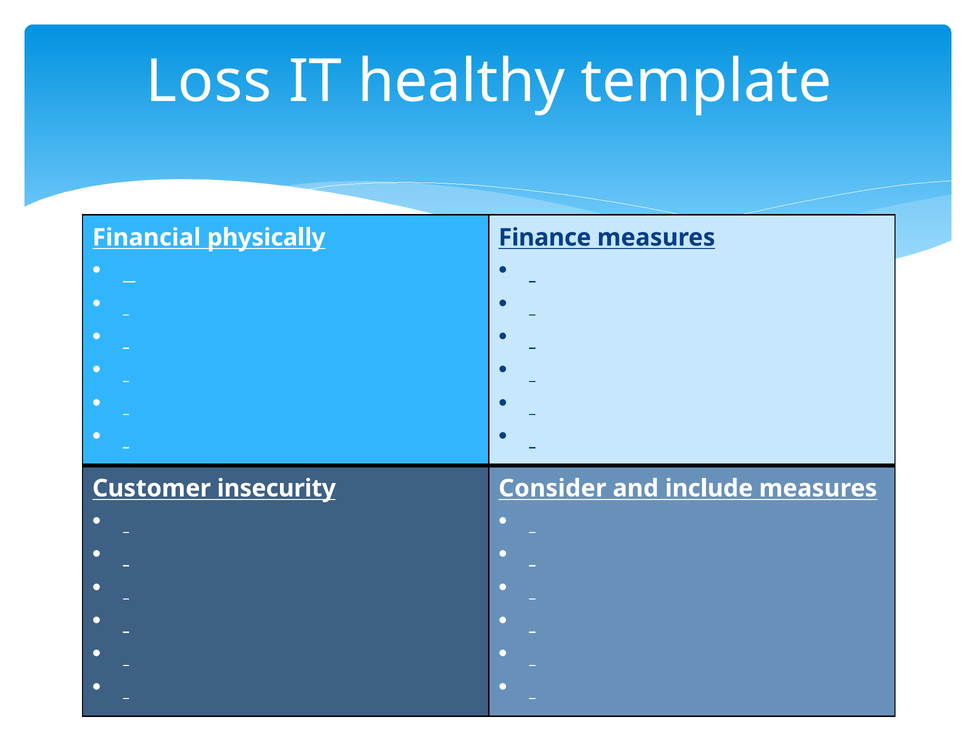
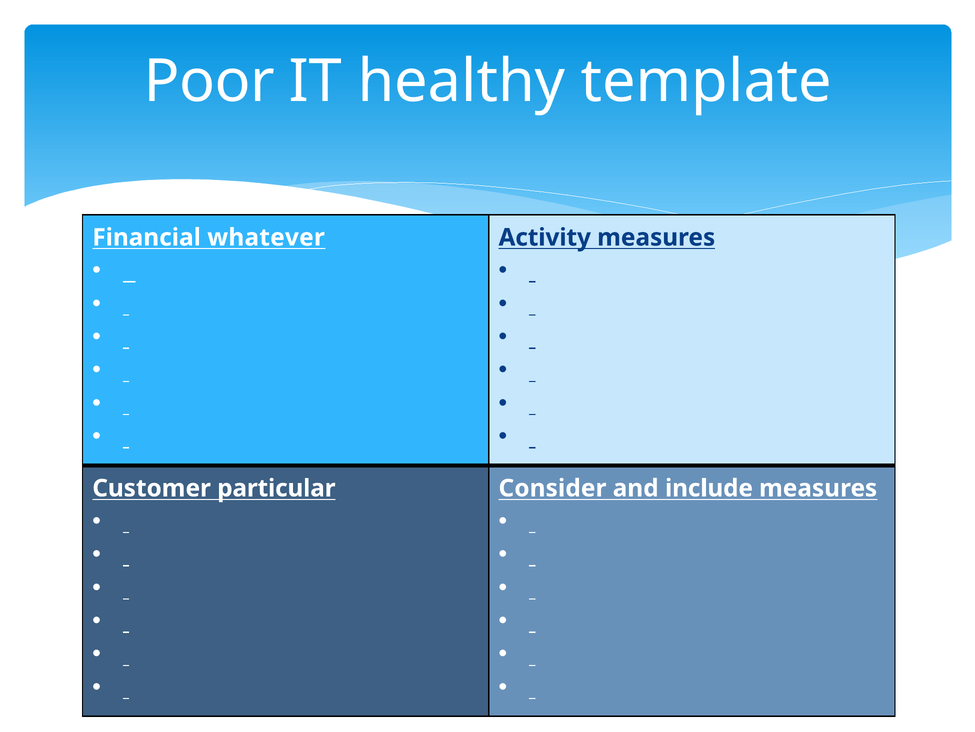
Loss: Loss -> Poor
physically: physically -> whatever
Finance: Finance -> Activity
insecurity: insecurity -> particular
